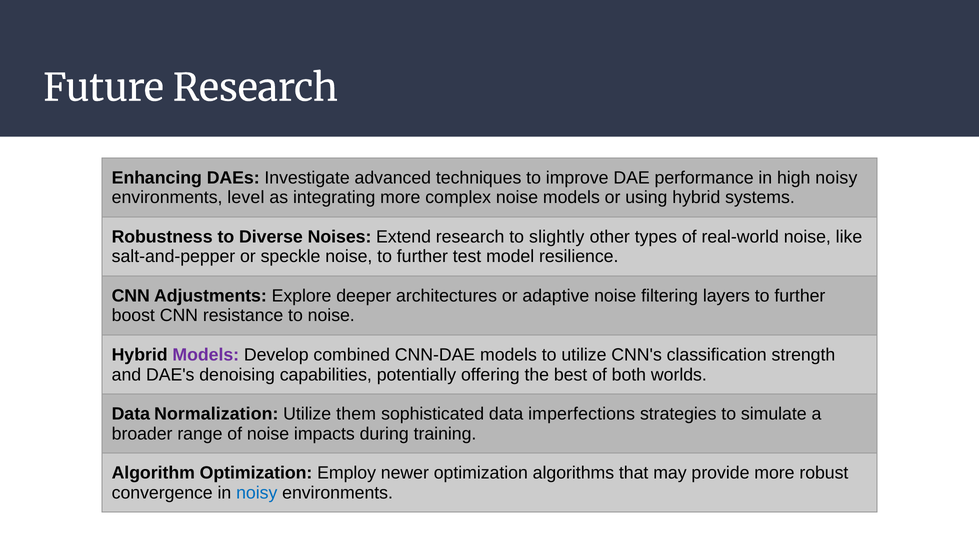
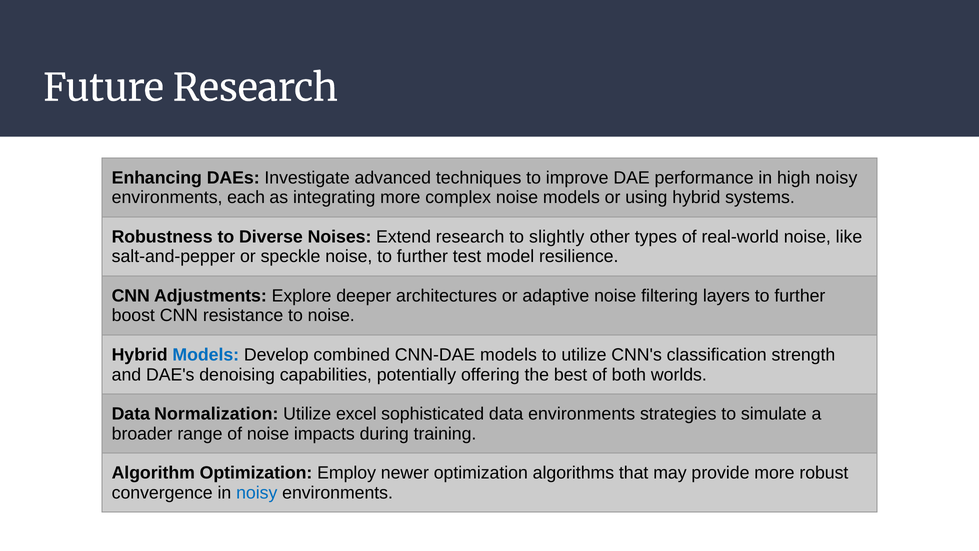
level: level -> each
Models at (206, 355) colour: purple -> blue
them: them -> excel
data imperfections: imperfections -> environments
